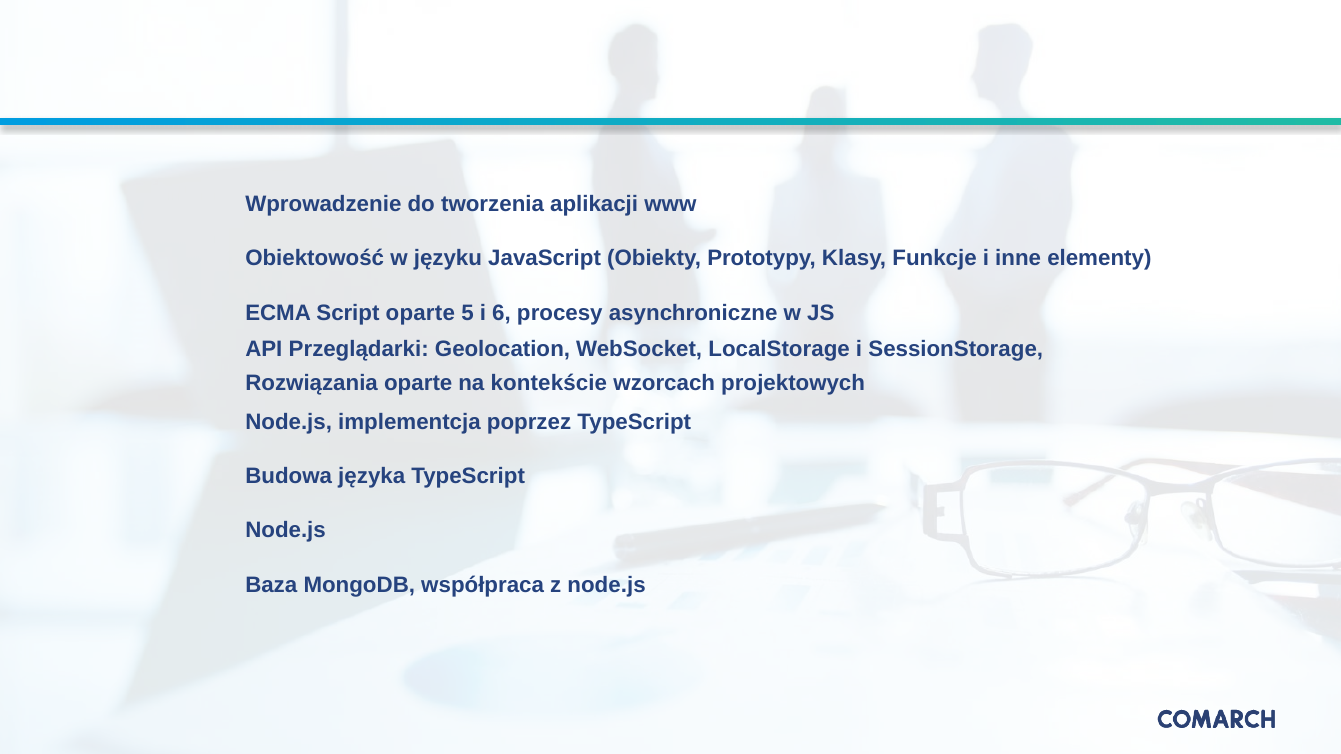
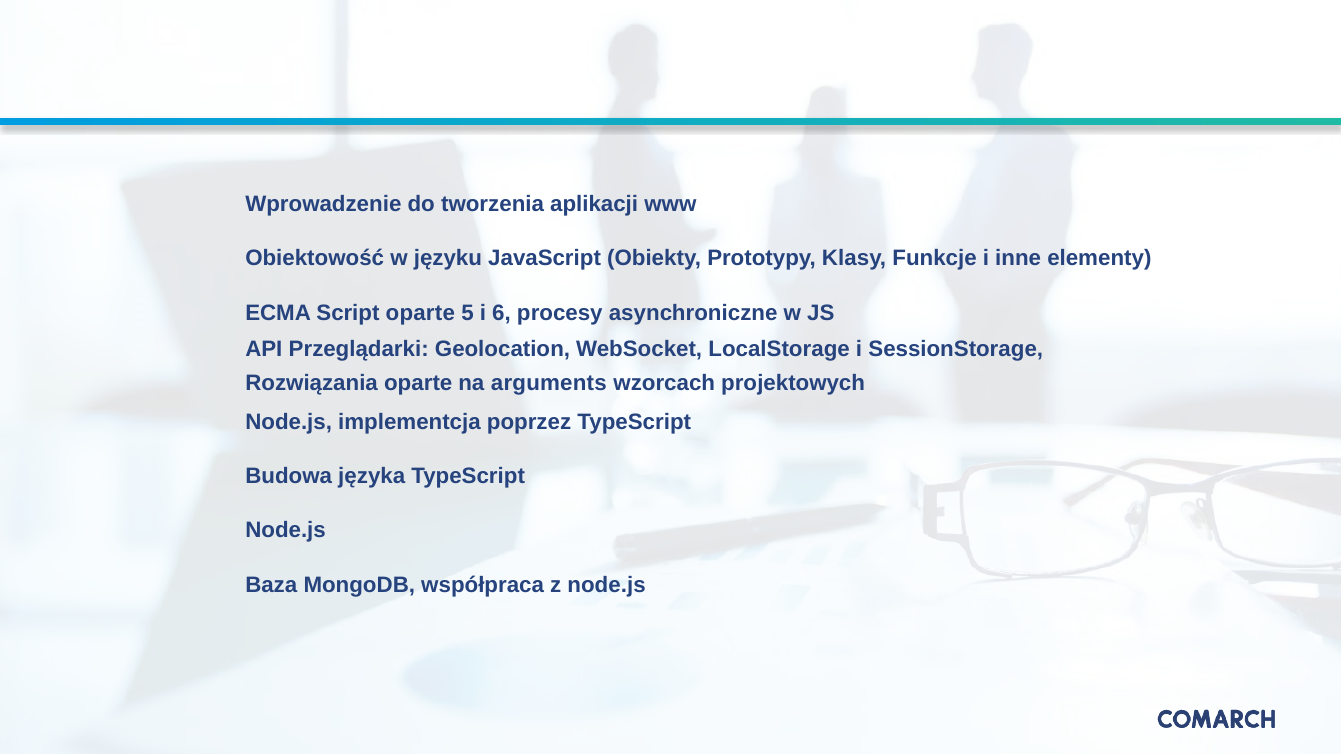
kontekście: kontekście -> arguments
